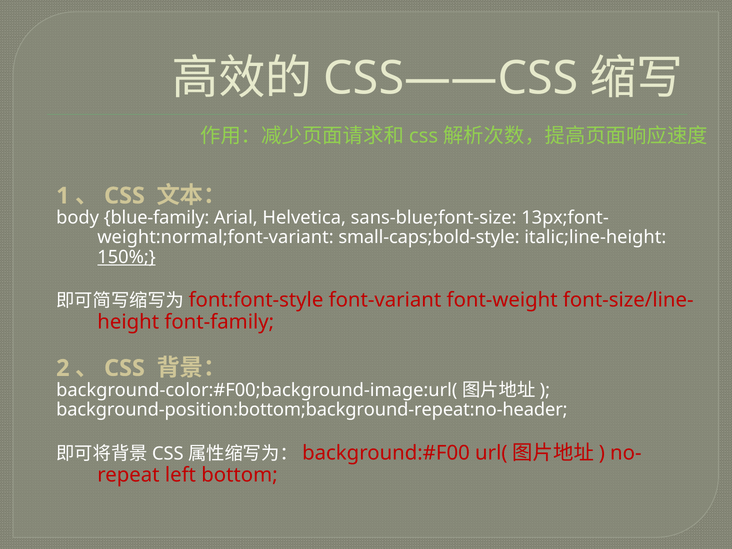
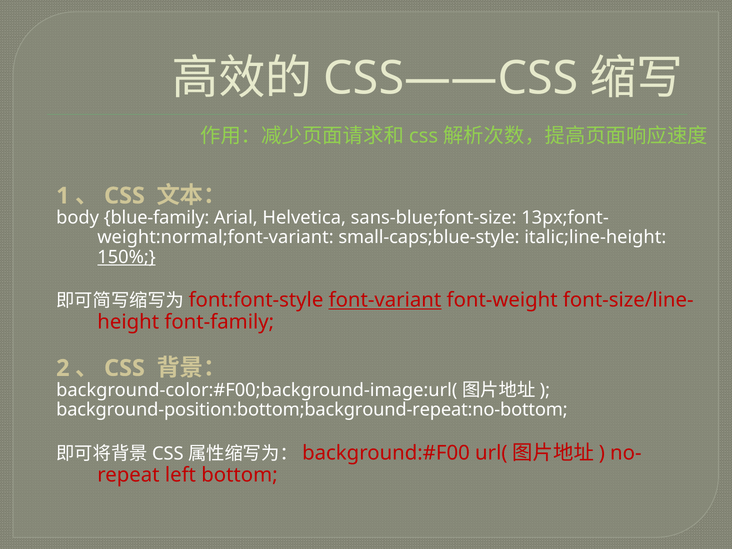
small-caps;bold-style: small-caps;bold-style -> small-caps;blue-style
font-variant underline: none -> present
background-position:bottom;background-repeat:no-header: background-position:bottom;background-repeat:no-header -> background-position:bottom;background-repeat:no-bottom
